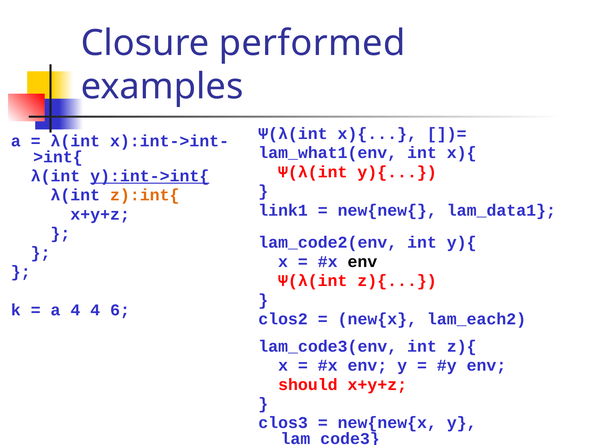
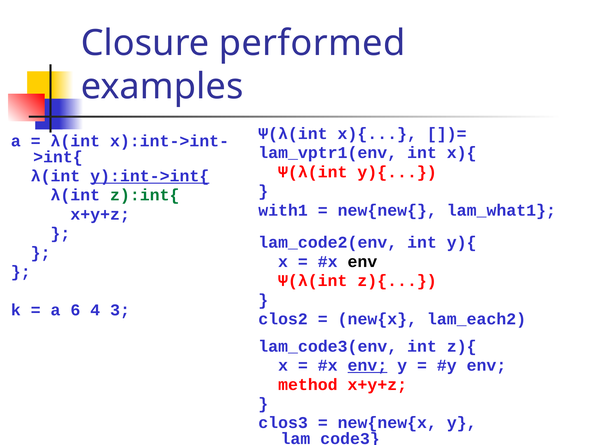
lam_what1(env: lam_what1(env -> lam_vptr1(env
z):int{ colour: orange -> green
link1: link1 -> with1
lam_data1: lam_data1 -> lam_what1
a 4: 4 -> 6
6: 6 -> 3
env at (367, 366) underline: none -> present
should: should -> method
